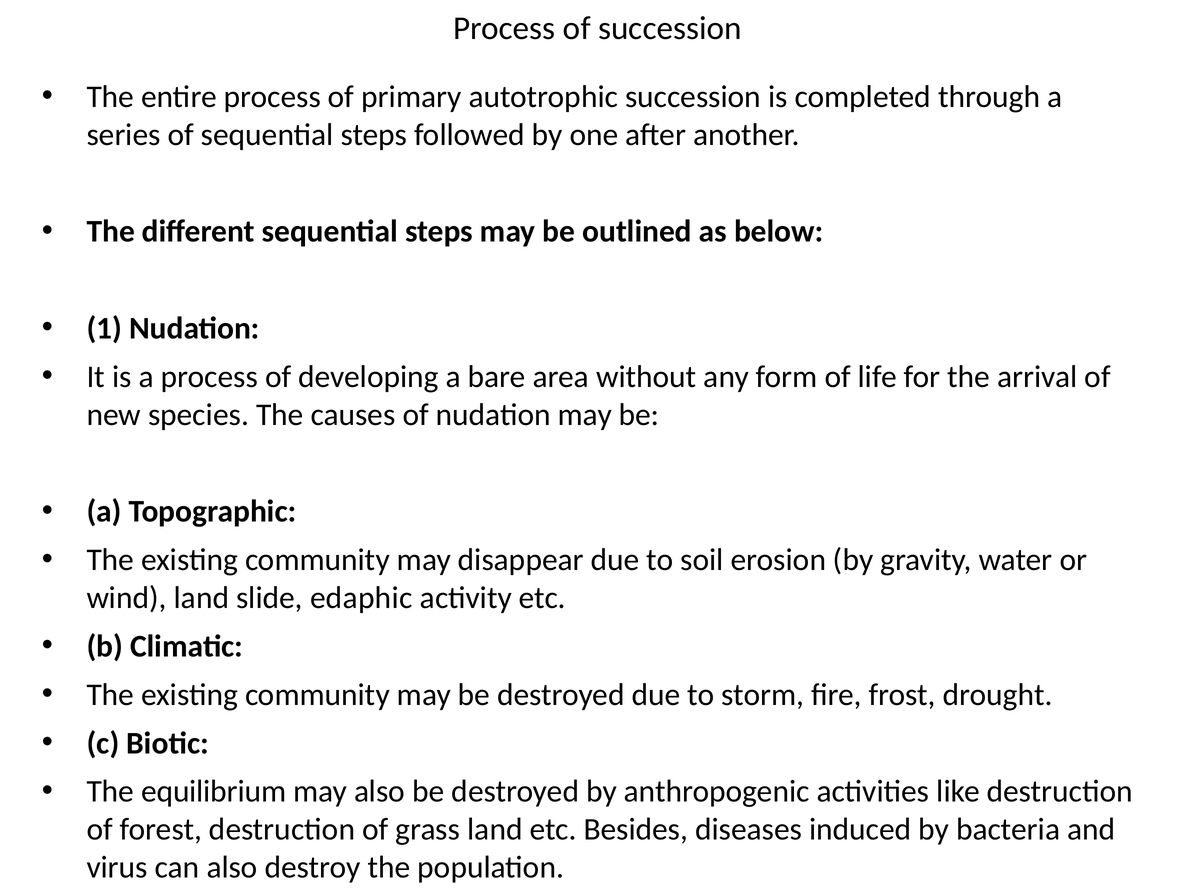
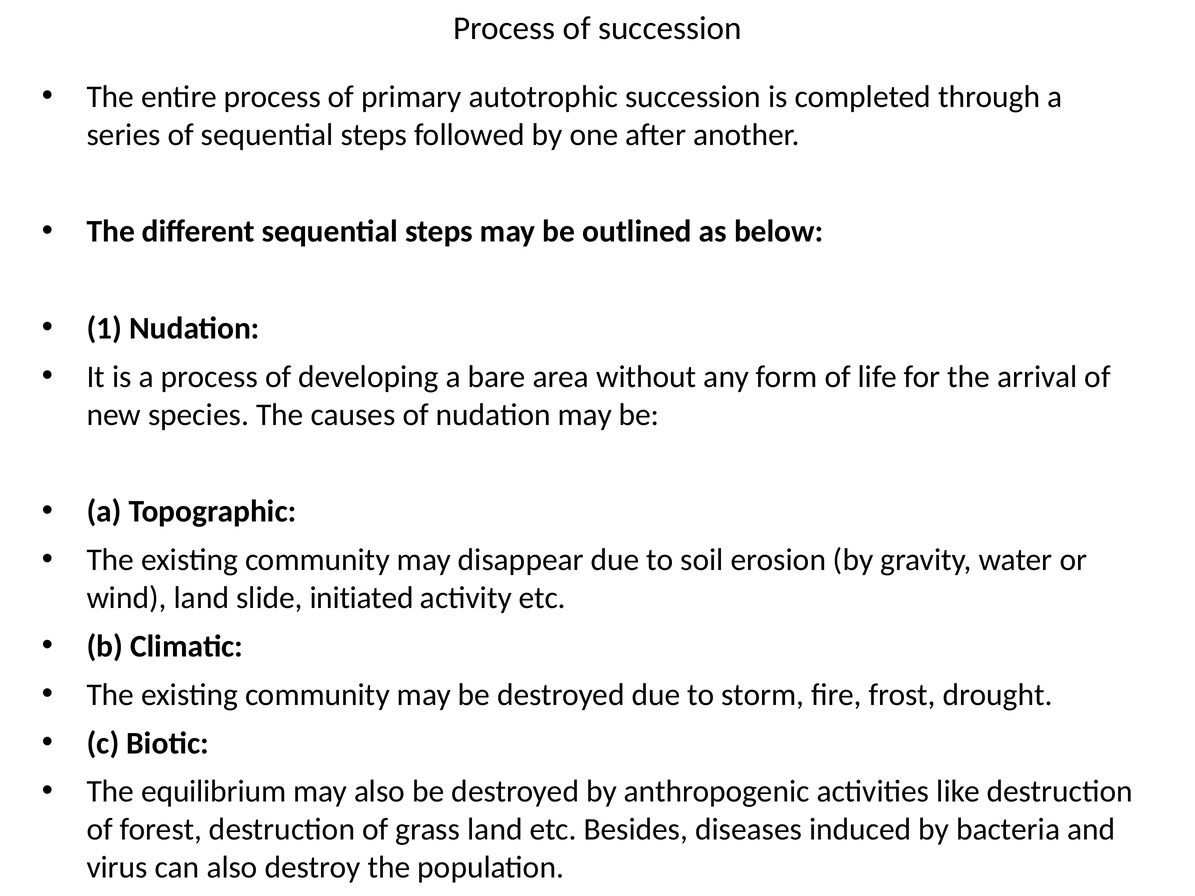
edaphic: edaphic -> initiated
